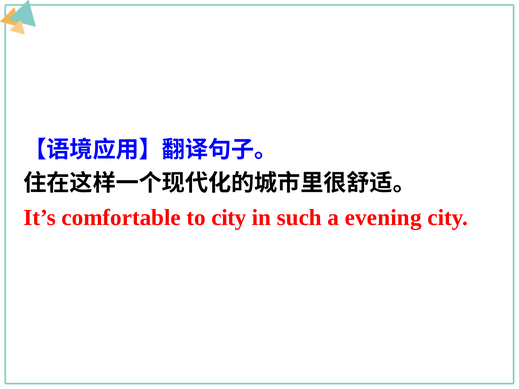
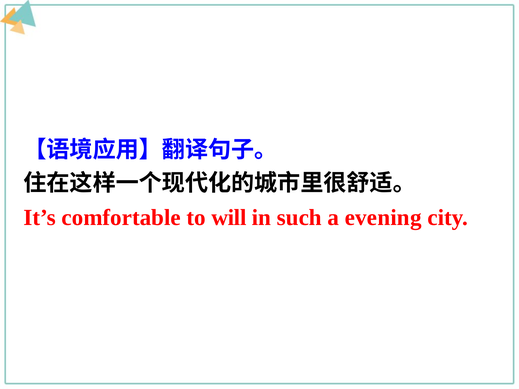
to city: city -> will
